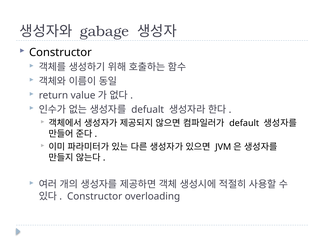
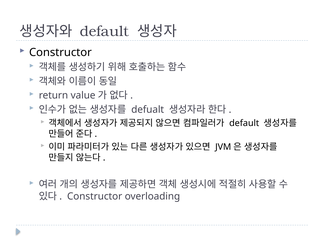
gabage at (104, 31): gabage -> default
